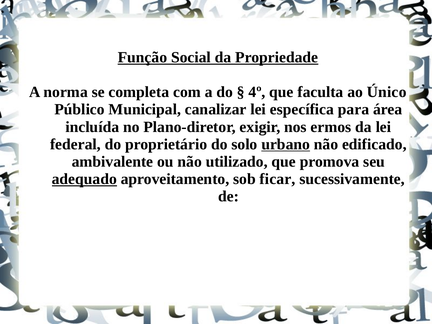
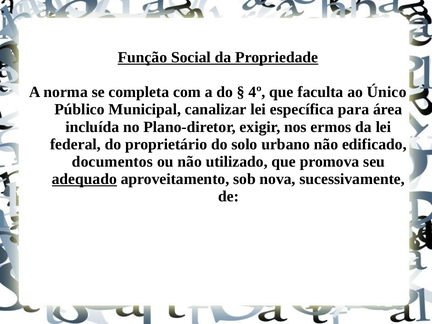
urbano underline: present -> none
ambivalente: ambivalente -> documentos
ficar: ficar -> nova
